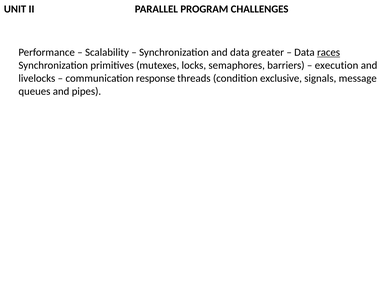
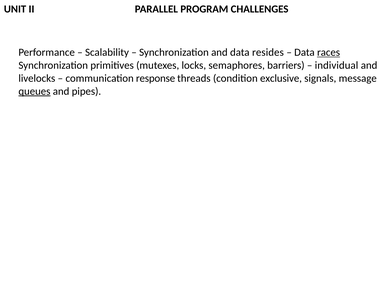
greater: greater -> resides
execution: execution -> individual
queues underline: none -> present
